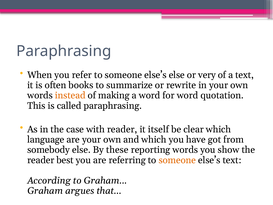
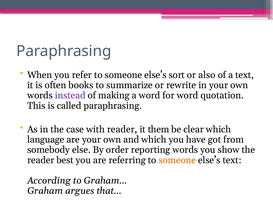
else’s else: else -> sort
very: very -> also
instead colour: orange -> purple
itself: itself -> them
these: these -> order
